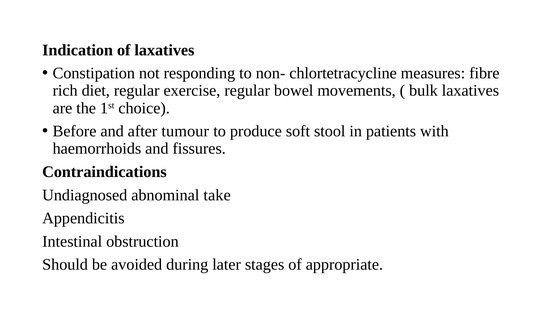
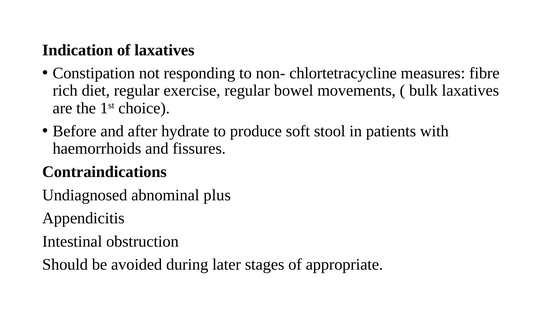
tumour: tumour -> hydrate
take: take -> plus
